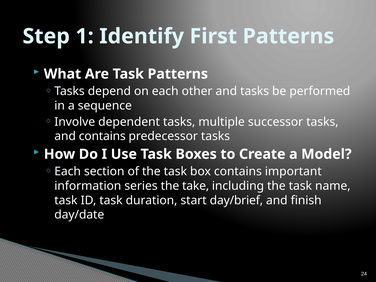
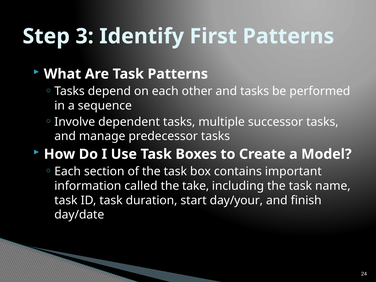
1: 1 -> 3
and contains: contains -> manage
series: series -> called
day/brief: day/brief -> day/your
